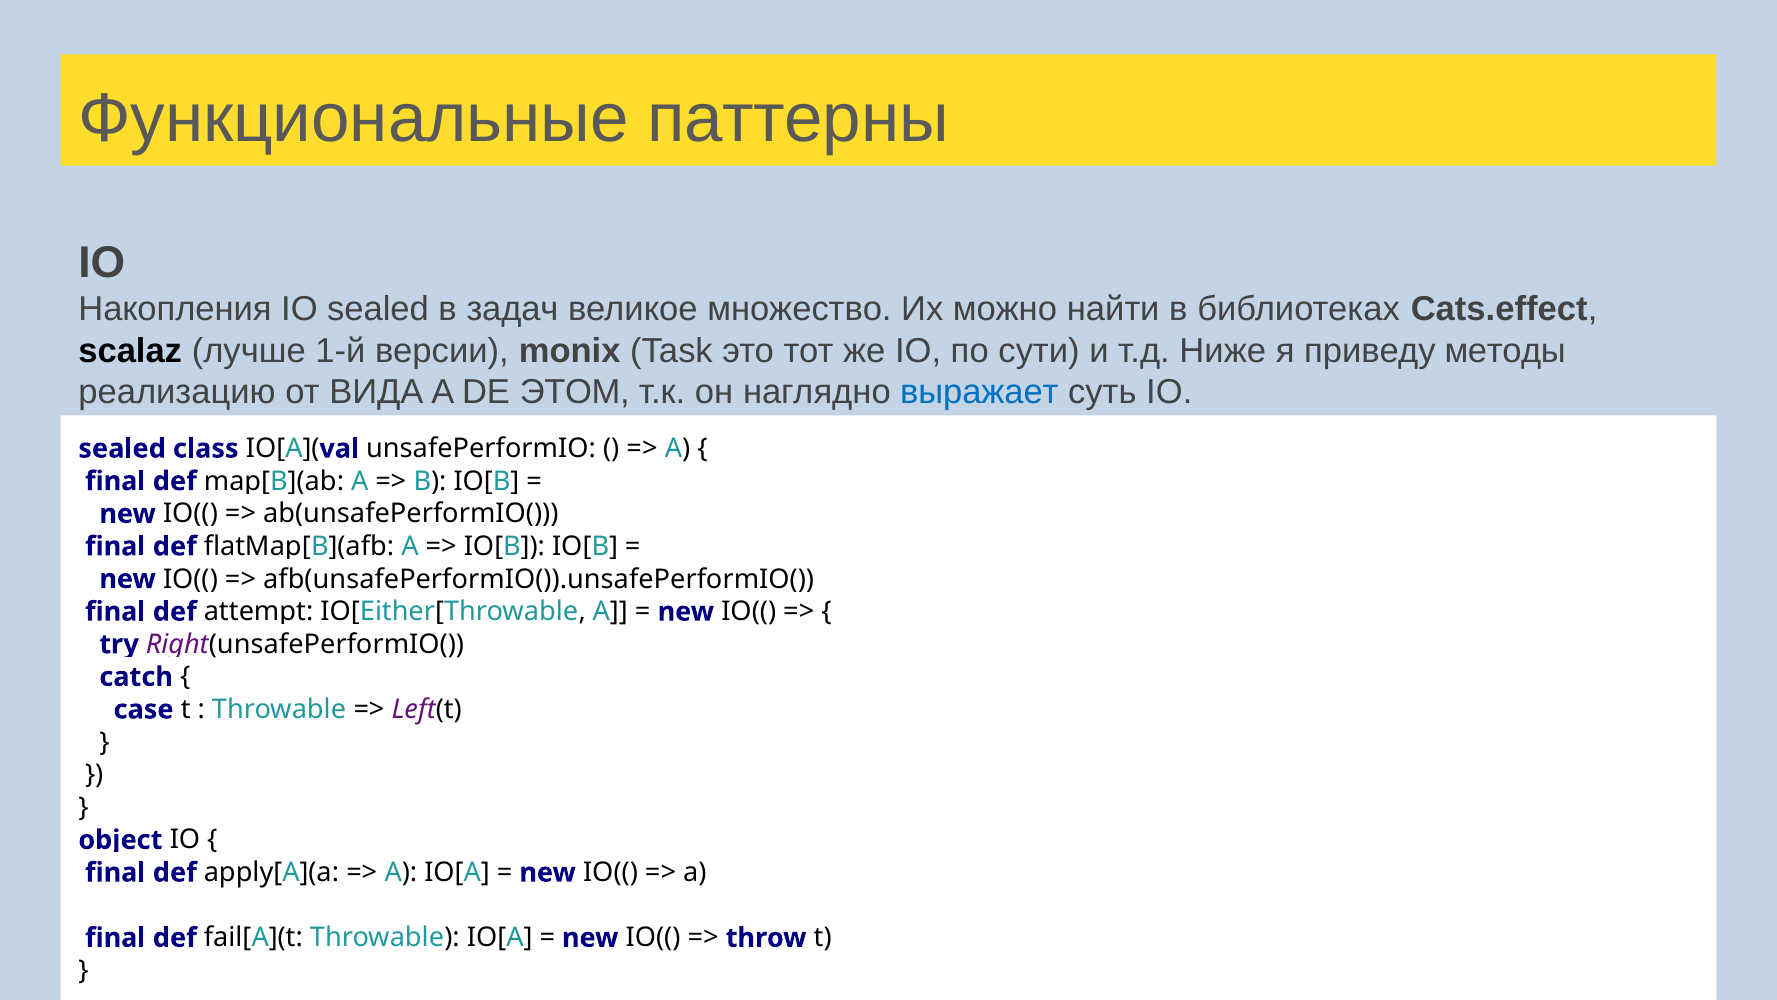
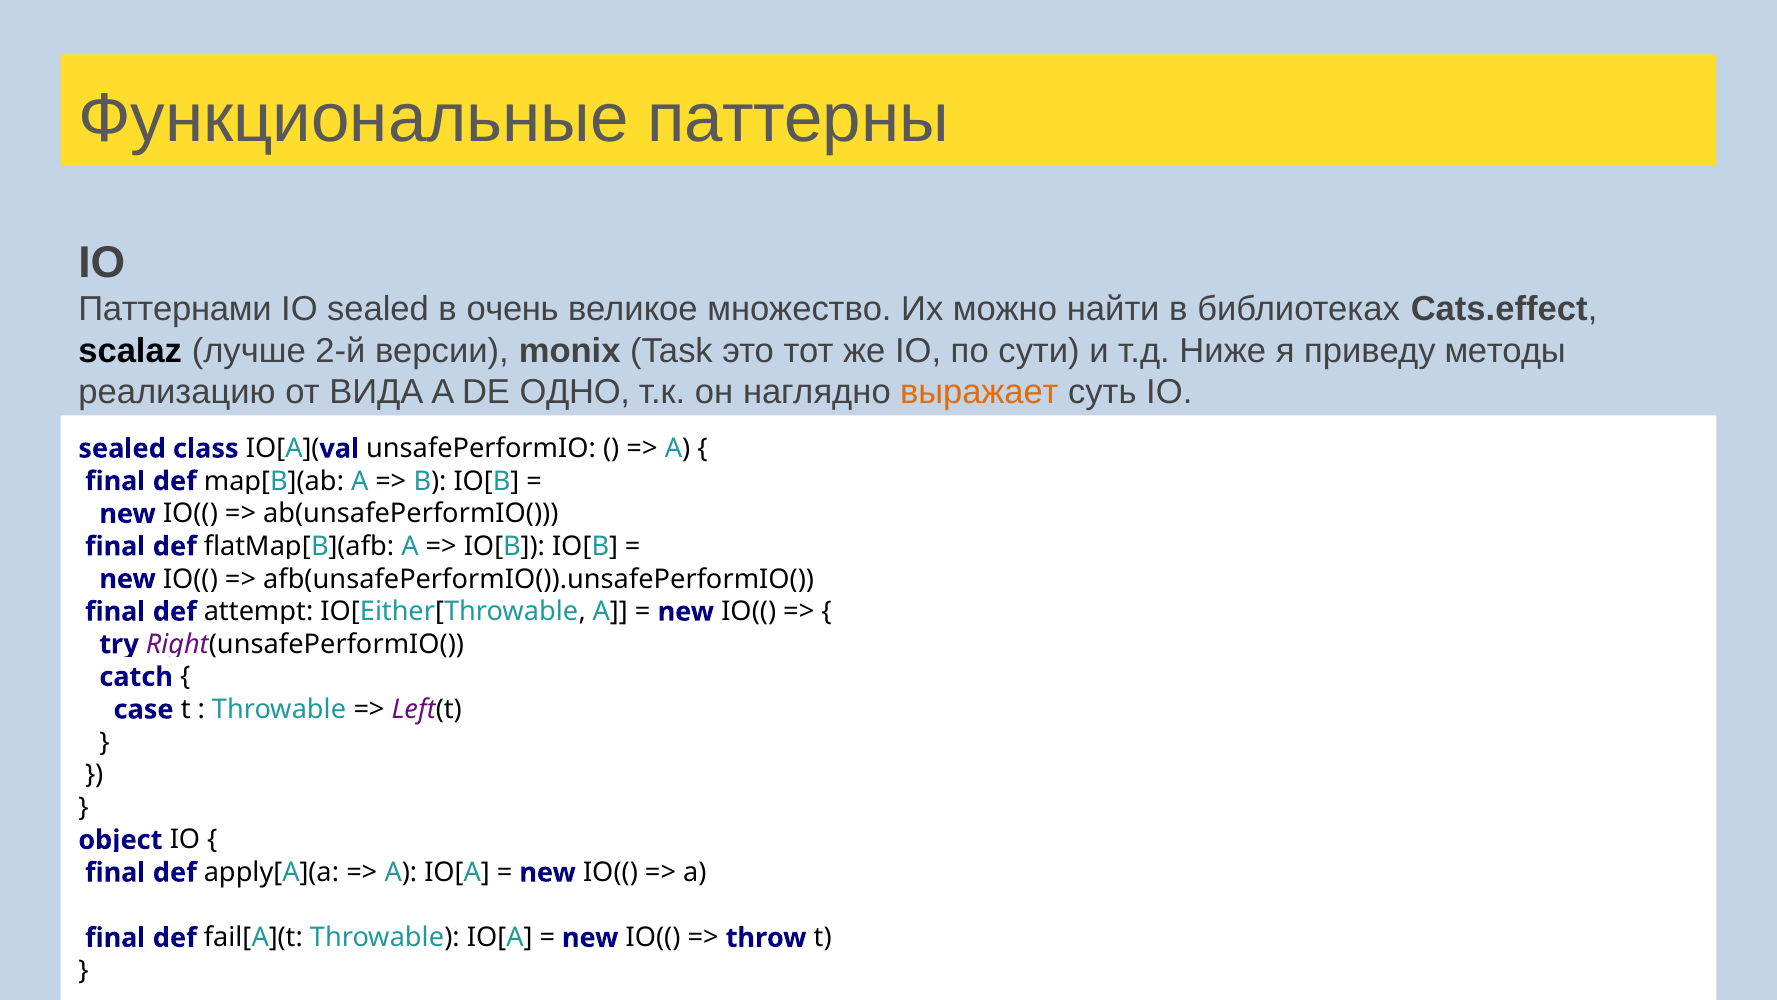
Накопления: Накопления -> Паттернами
задач: задач -> очень
1-й: 1-й -> 2-й
ЭТОМ: ЭТОМ -> ОДНО
выражает colour: blue -> orange
